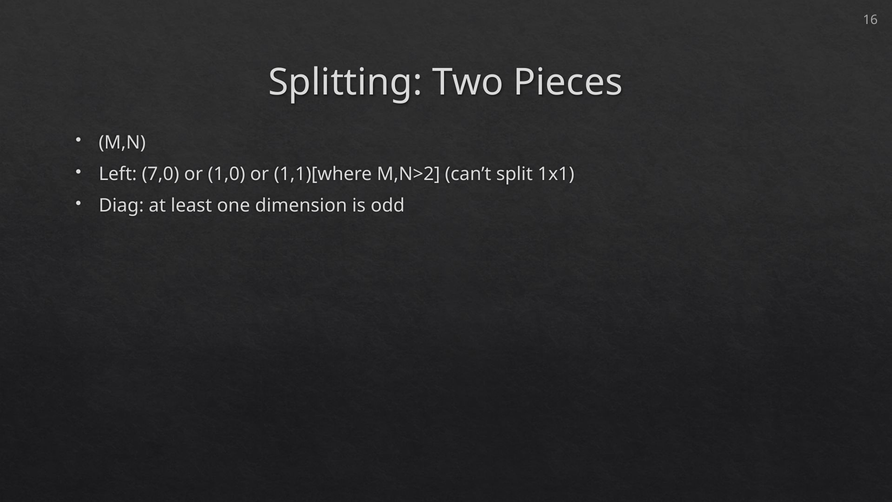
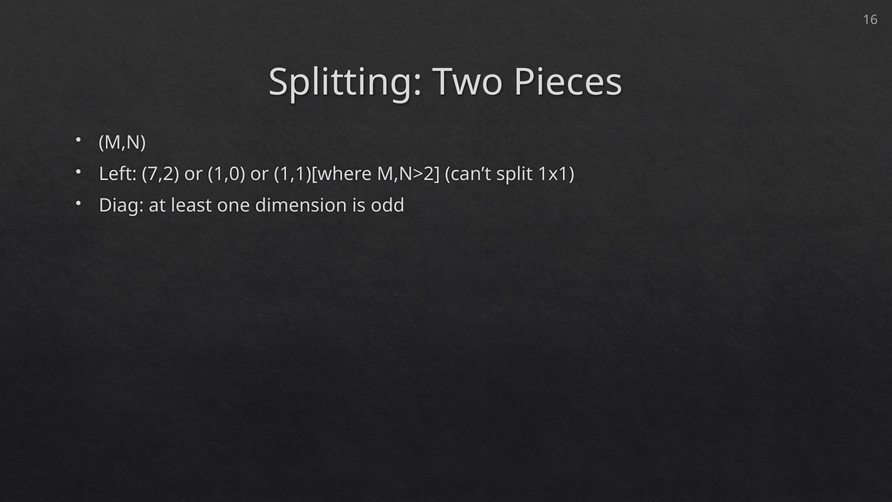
7,0: 7,0 -> 7,2
